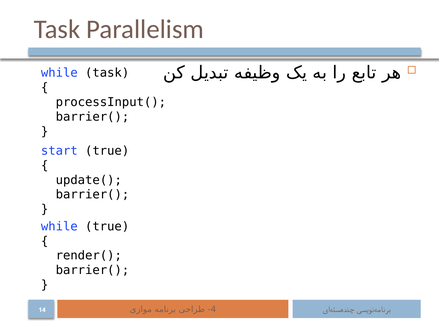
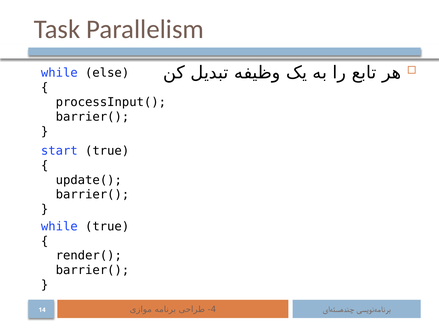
while task: task -> else
